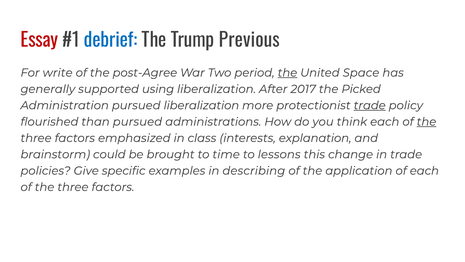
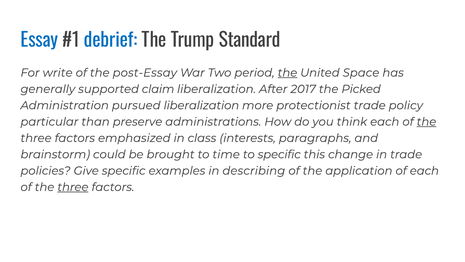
Essay colour: red -> blue
Previous: Previous -> Standard
post-Agree: post-Agree -> post-Essay
using: using -> claim
trade at (370, 105) underline: present -> none
flourished: flourished -> particular
than pursued: pursued -> preserve
explanation: explanation -> paragraphs
to lessons: lessons -> specific
three at (73, 187) underline: none -> present
